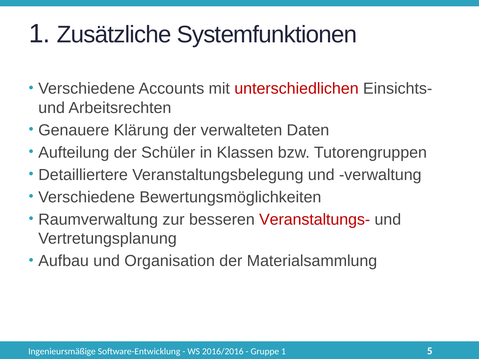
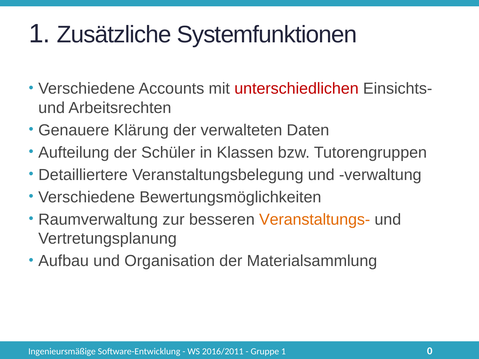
Veranstaltungs- colour: red -> orange
2016/2016: 2016/2016 -> 2016/2011
5: 5 -> 0
